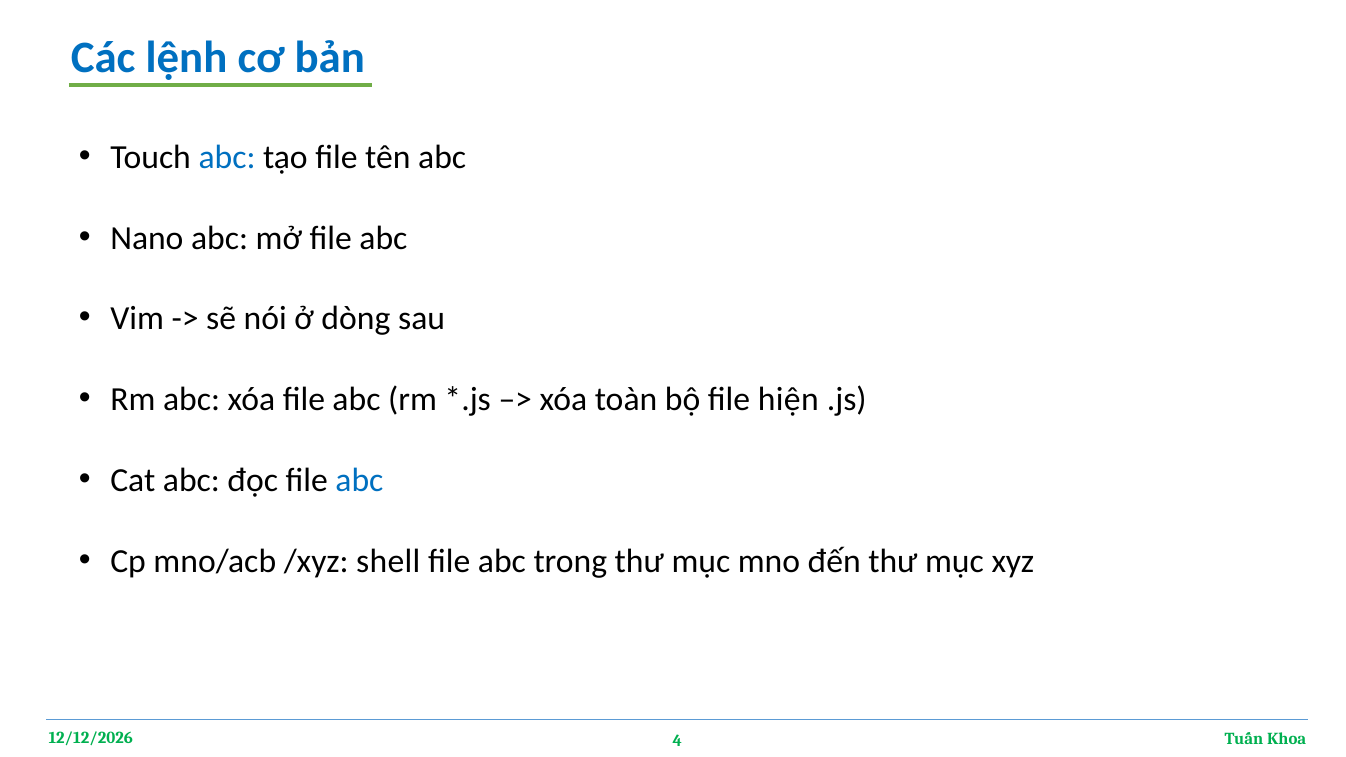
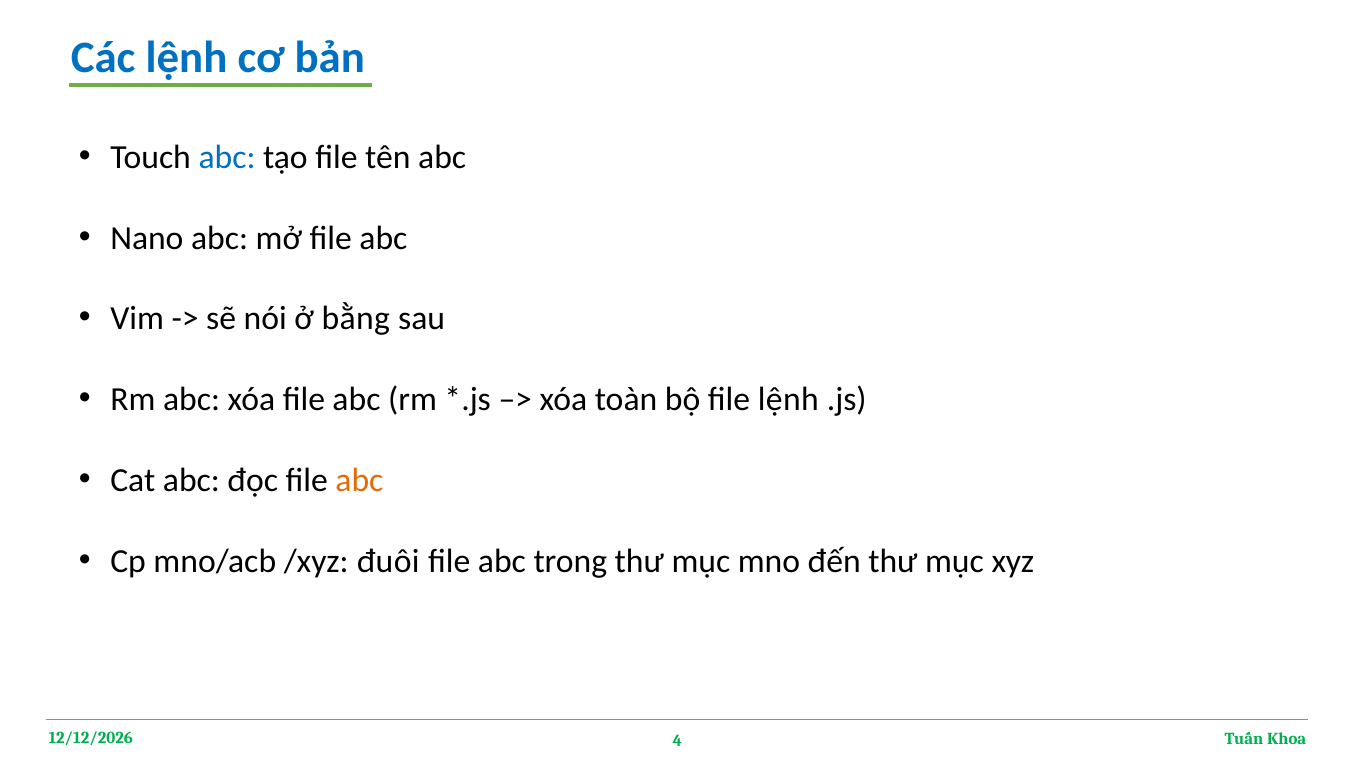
dòng: dòng -> bằng
file hiện: hiện -> lệnh
abc at (359, 480) colour: blue -> orange
shell: shell -> đuôi
